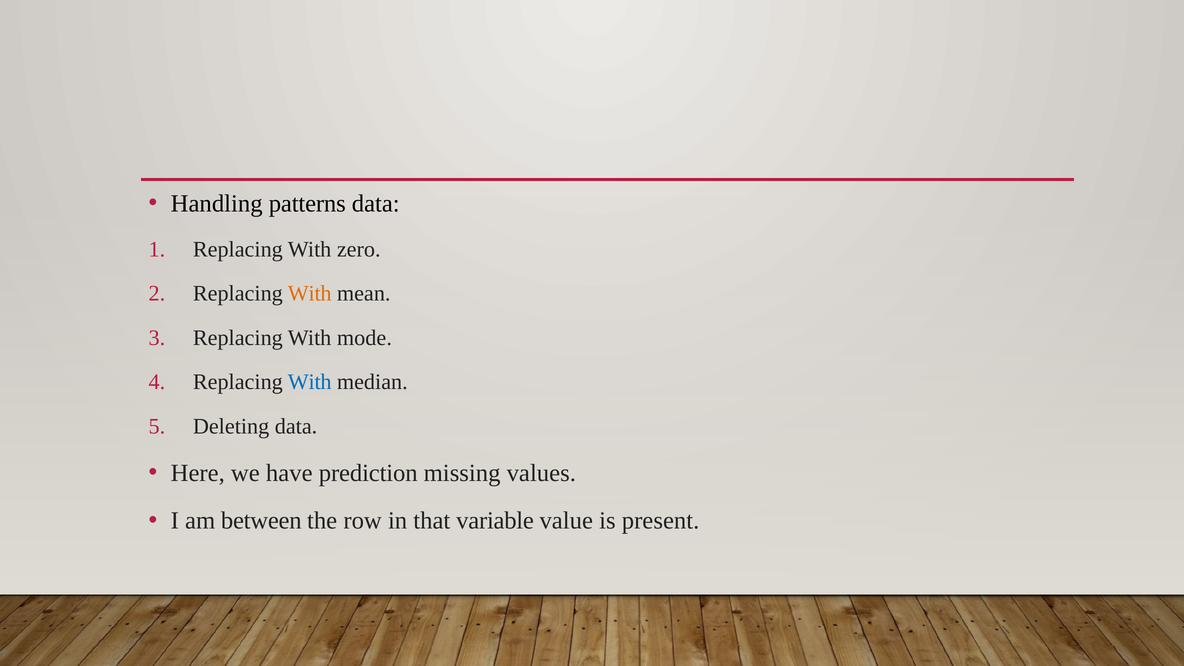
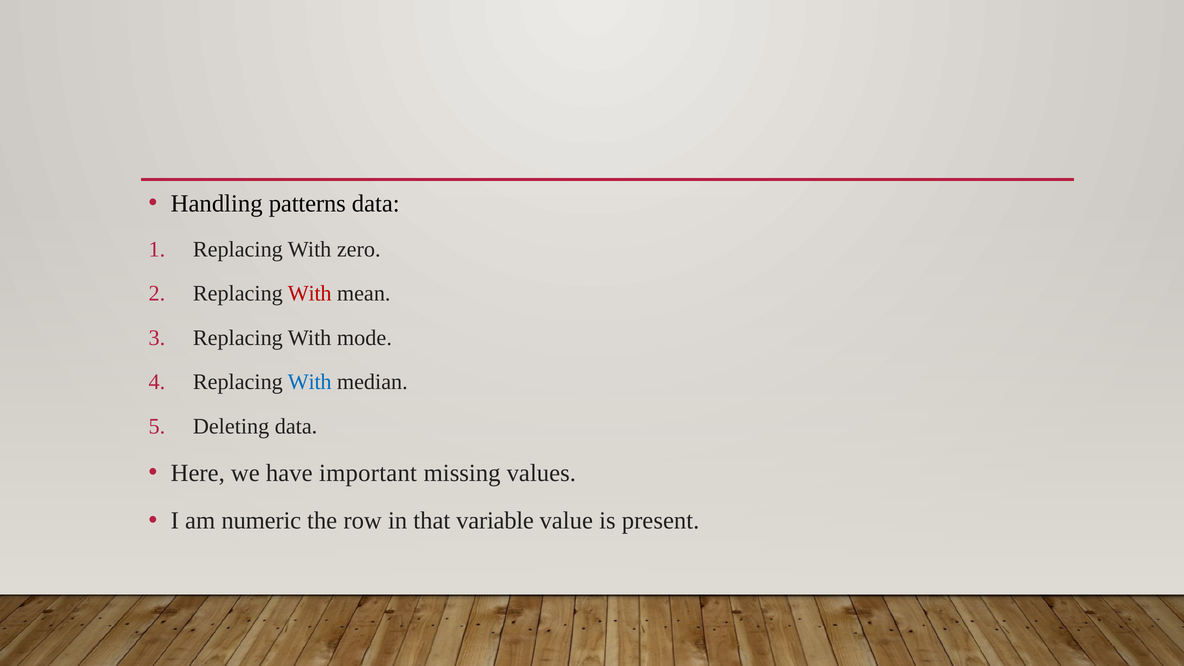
With at (310, 294) colour: orange -> red
prediction: prediction -> important
between: between -> numeric
